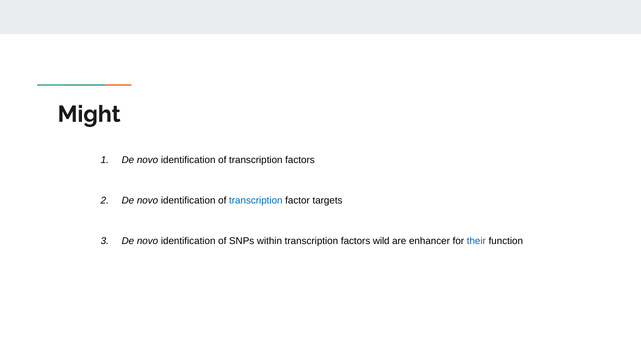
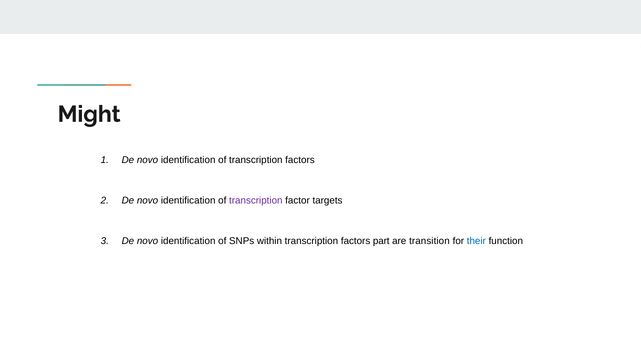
transcription at (256, 201) colour: blue -> purple
wild: wild -> part
enhancer: enhancer -> transition
